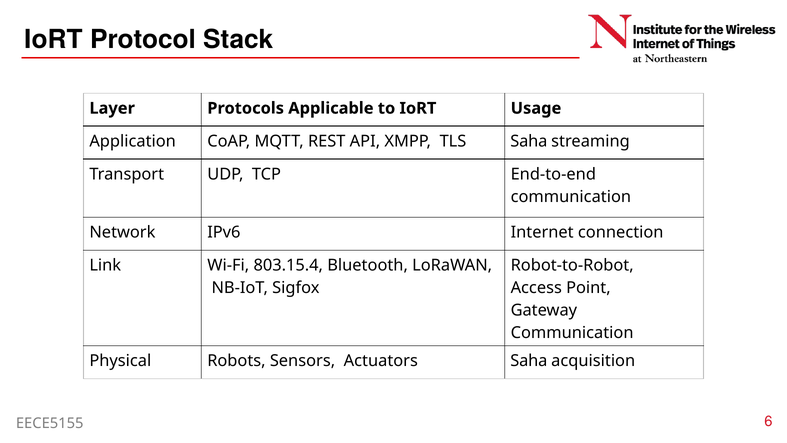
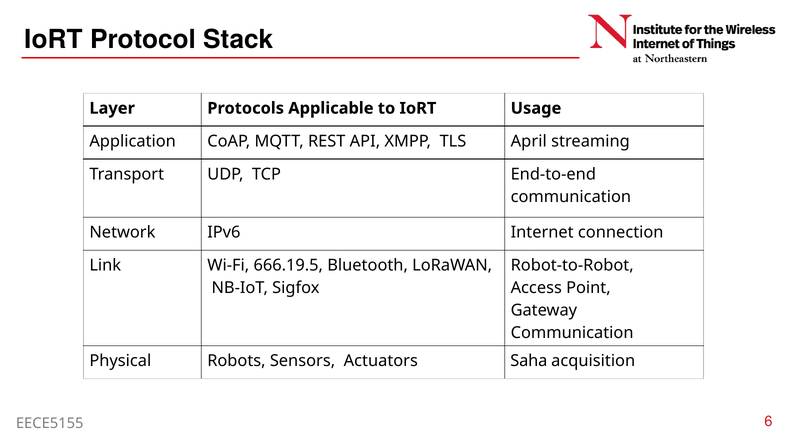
TLS Saha: Saha -> April
803.15.4: 803.15.4 -> 666.19.5
